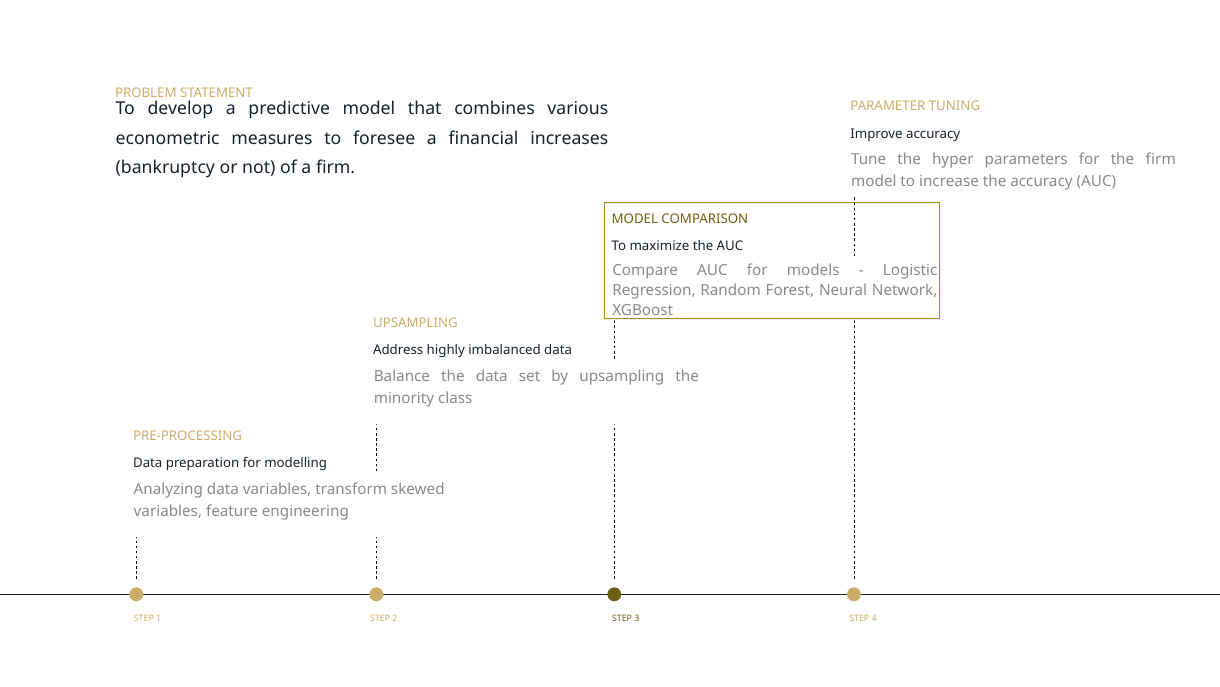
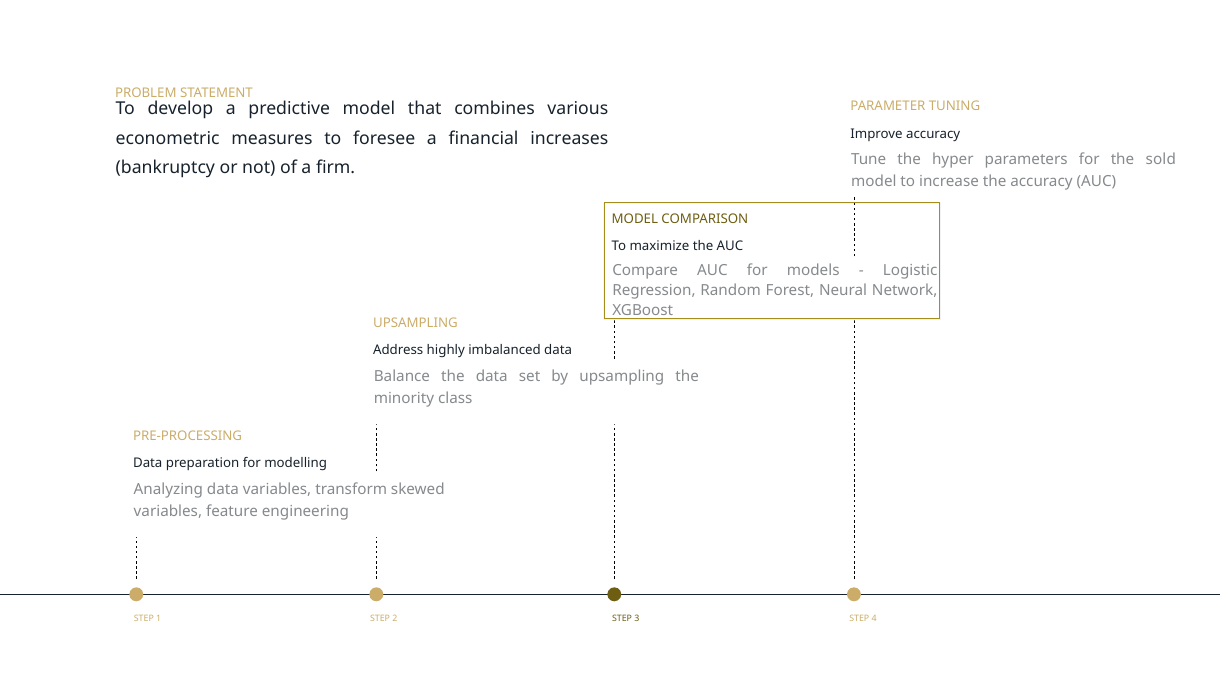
the firm: firm -> sold
